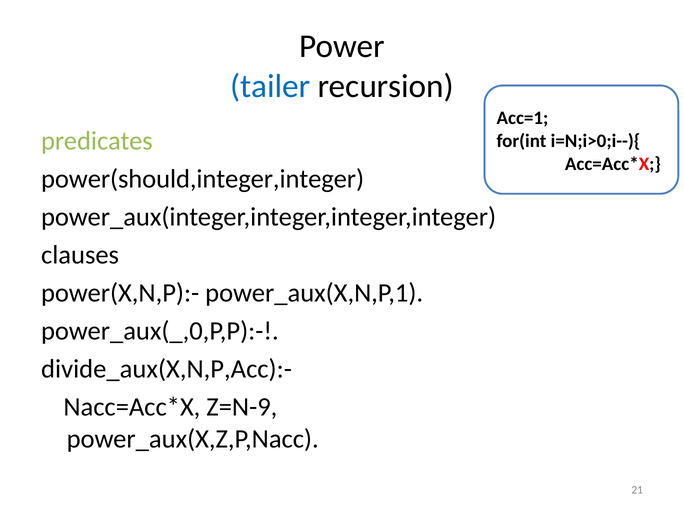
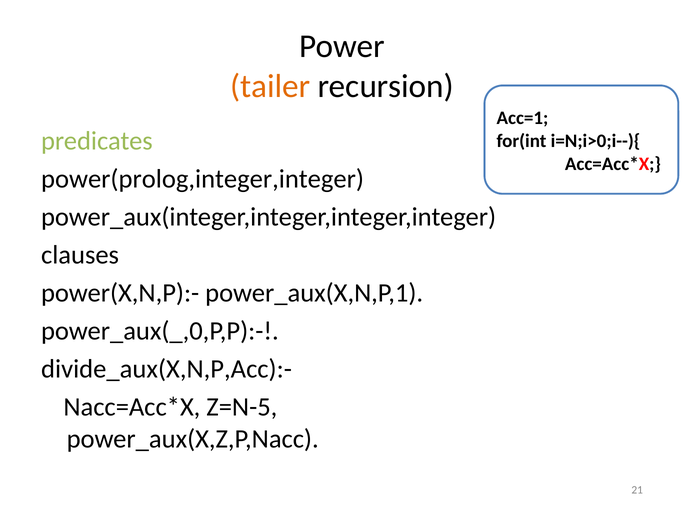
tailer colour: blue -> orange
power(should,integer,integer: power(should,integer,integer -> power(prolog,integer,integer
Z=N-9: Z=N-9 -> Z=N-5
